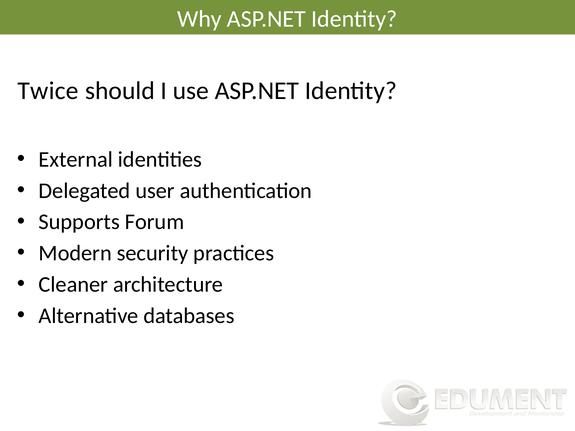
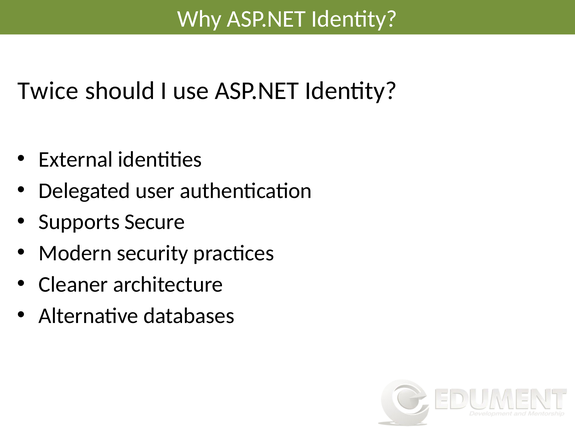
Forum: Forum -> Secure
